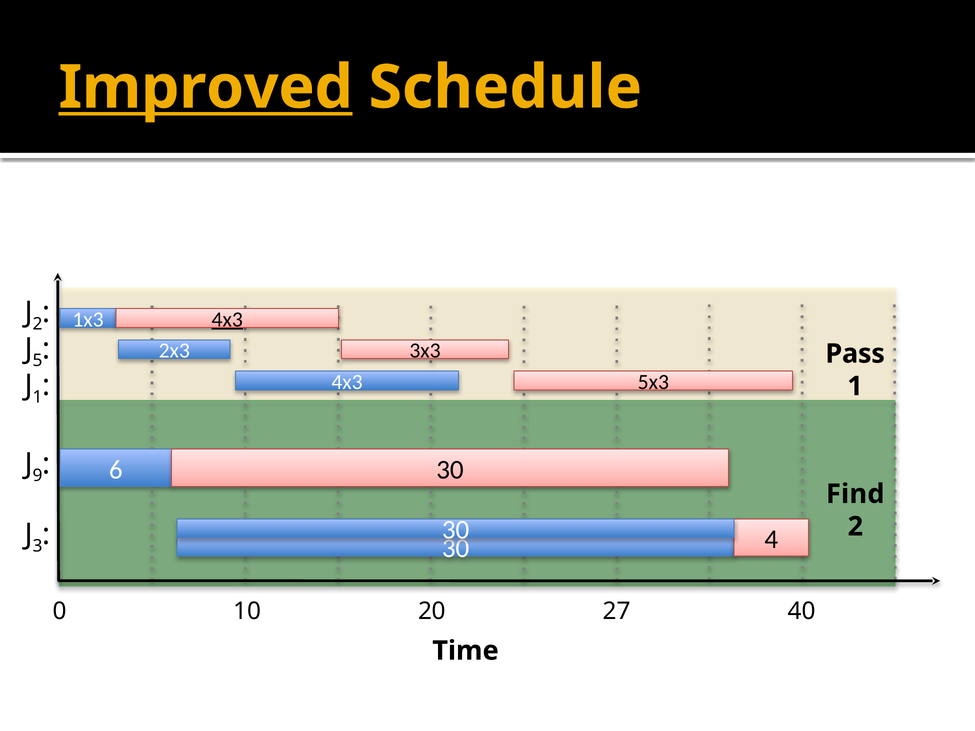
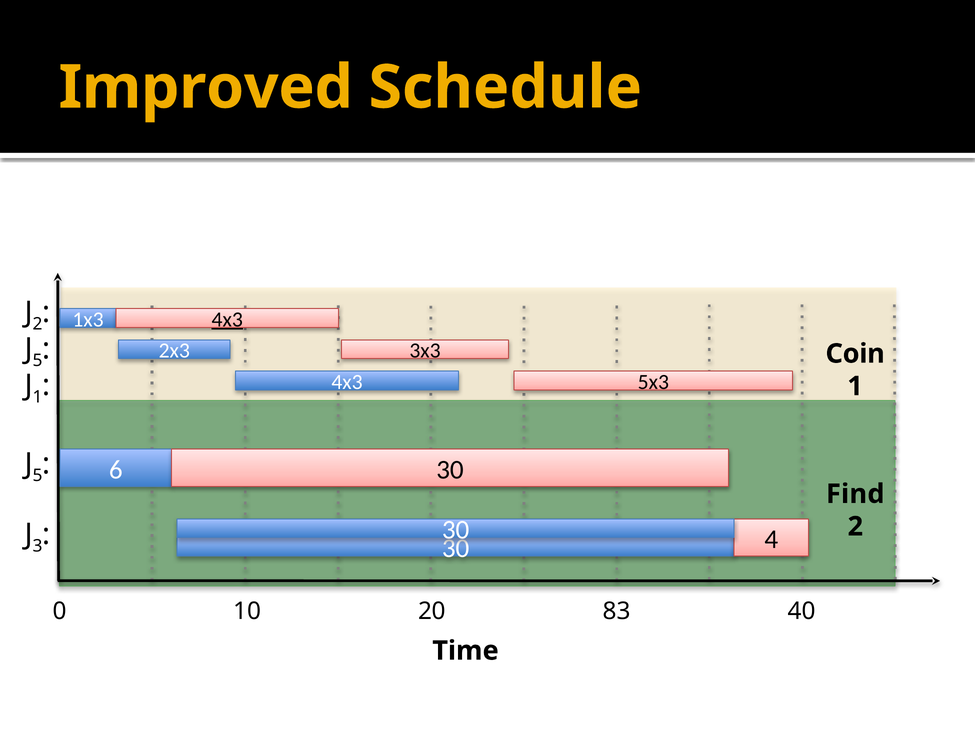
Improved underline: present -> none
Pass: Pass -> Coin
9 at (38, 475): 9 -> 5
27: 27 -> 83
